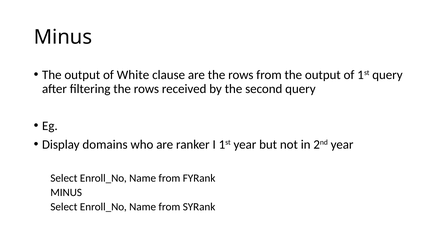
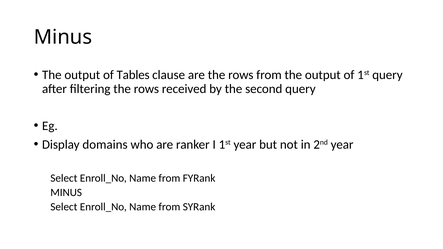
White: White -> Tables
